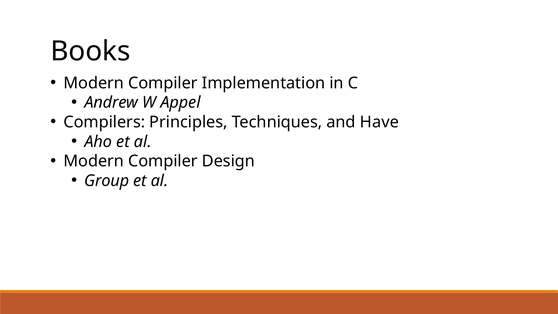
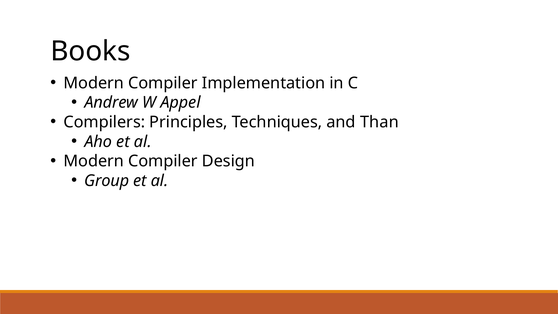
Have: Have -> Than
